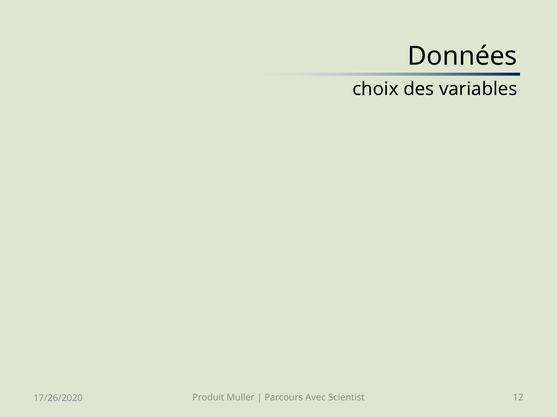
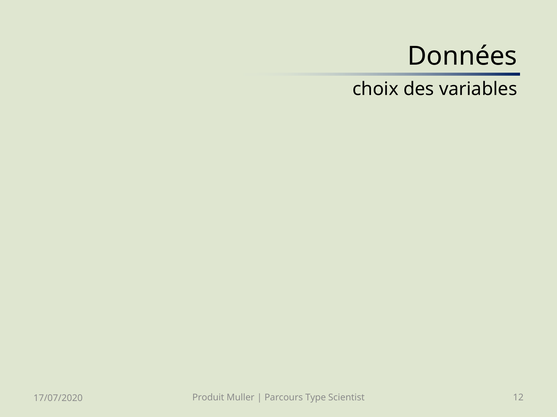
Avec: Avec -> Type
17/26/2020: 17/26/2020 -> 17/07/2020
